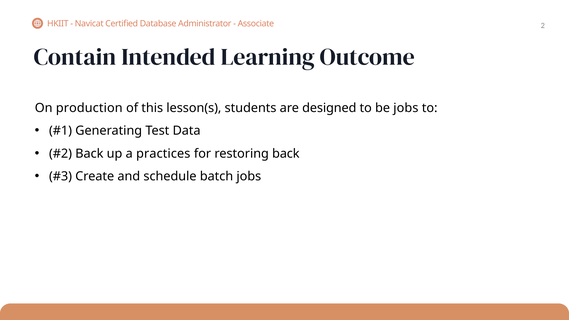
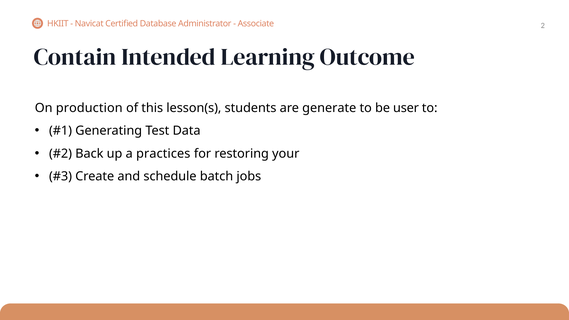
designed: designed -> generate
be jobs: jobs -> user
restoring back: back -> your
